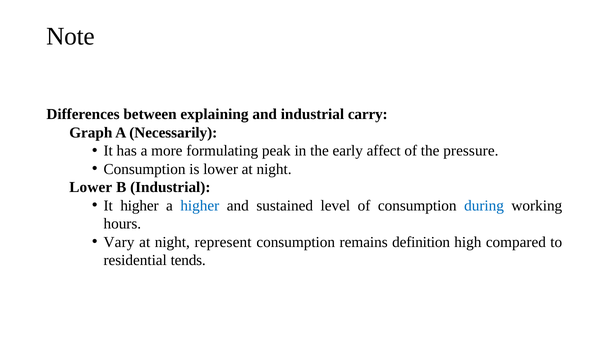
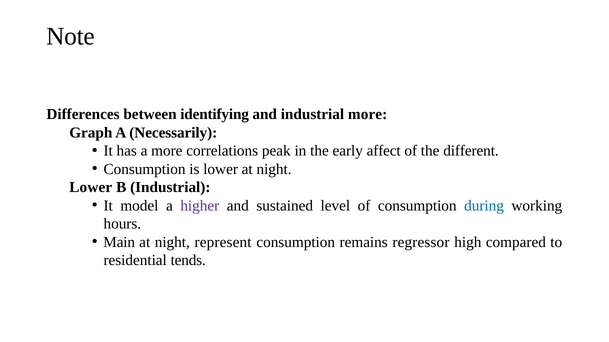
explaining: explaining -> identifying
industrial carry: carry -> more
formulating: formulating -> correlations
pressure: pressure -> different
It higher: higher -> model
higher at (200, 206) colour: blue -> purple
Vary: Vary -> Main
definition: definition -> regressor
